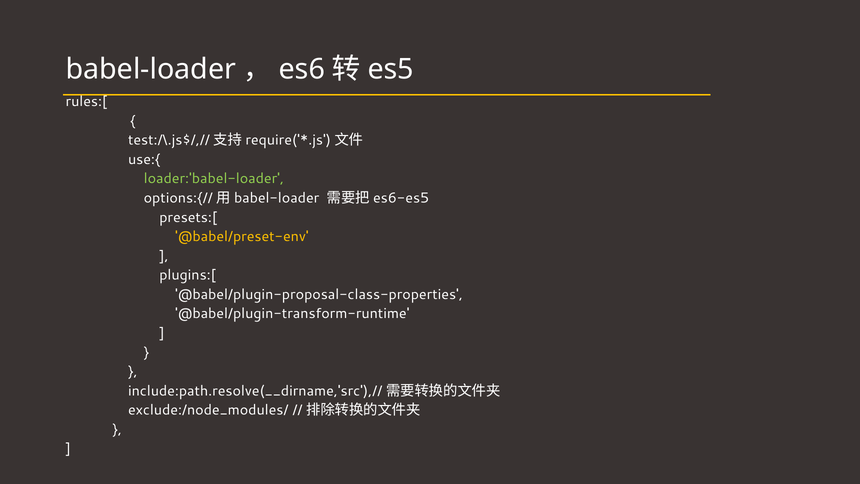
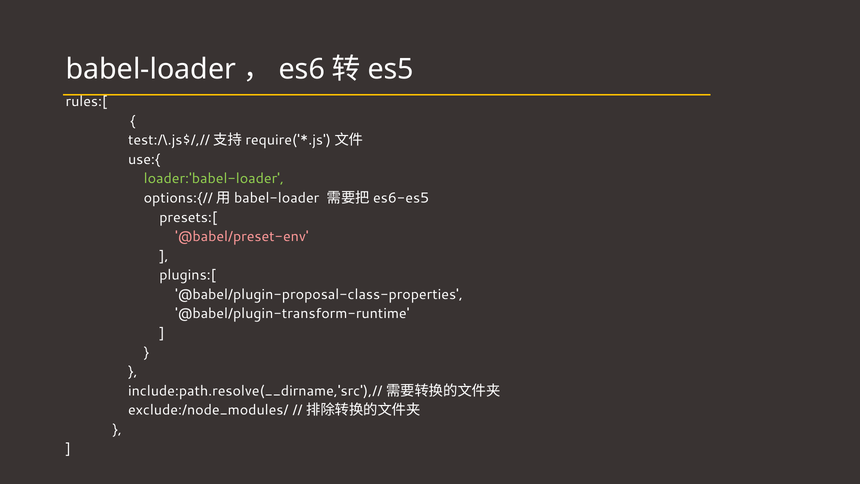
@babel/preset-env colour: yellow -> pink
